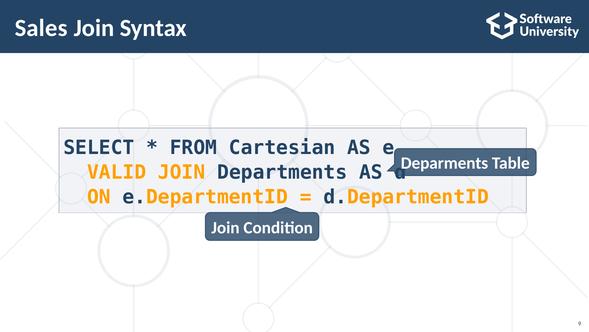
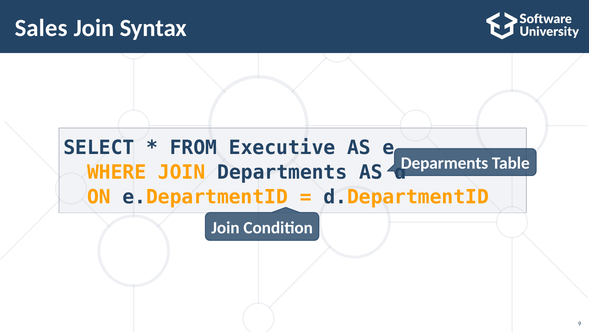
Cartesian: Cartesian -> Executive
VALID: VALID -> WHERE
